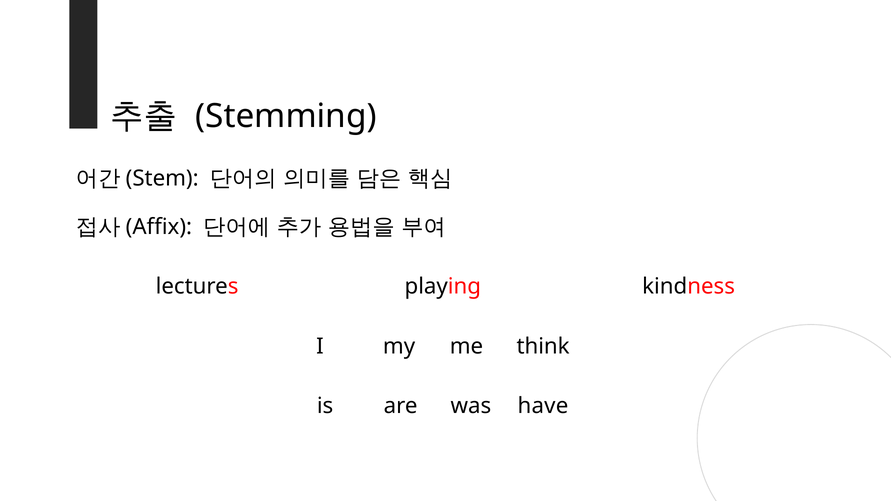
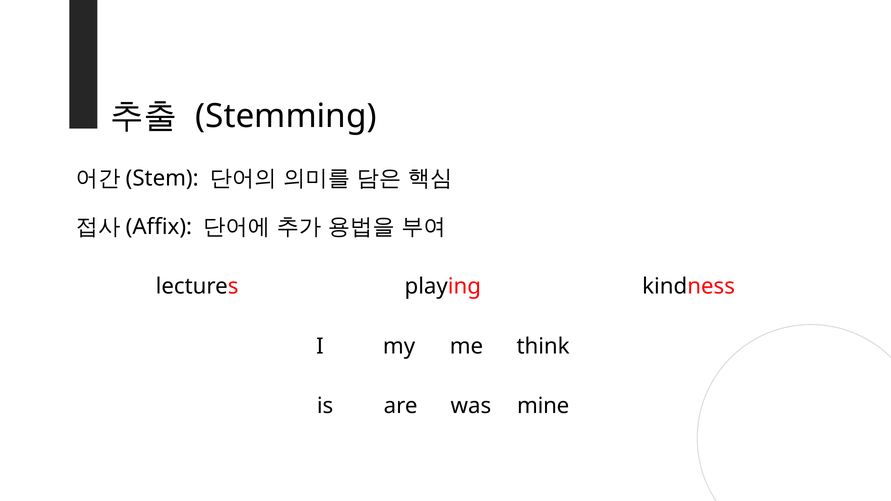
have: have -> mine
